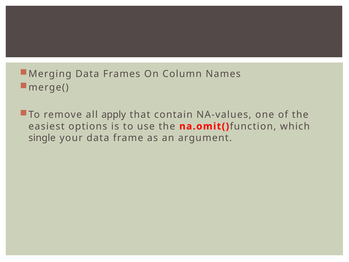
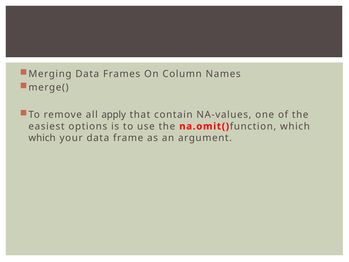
single at (42, 138): single -> which
